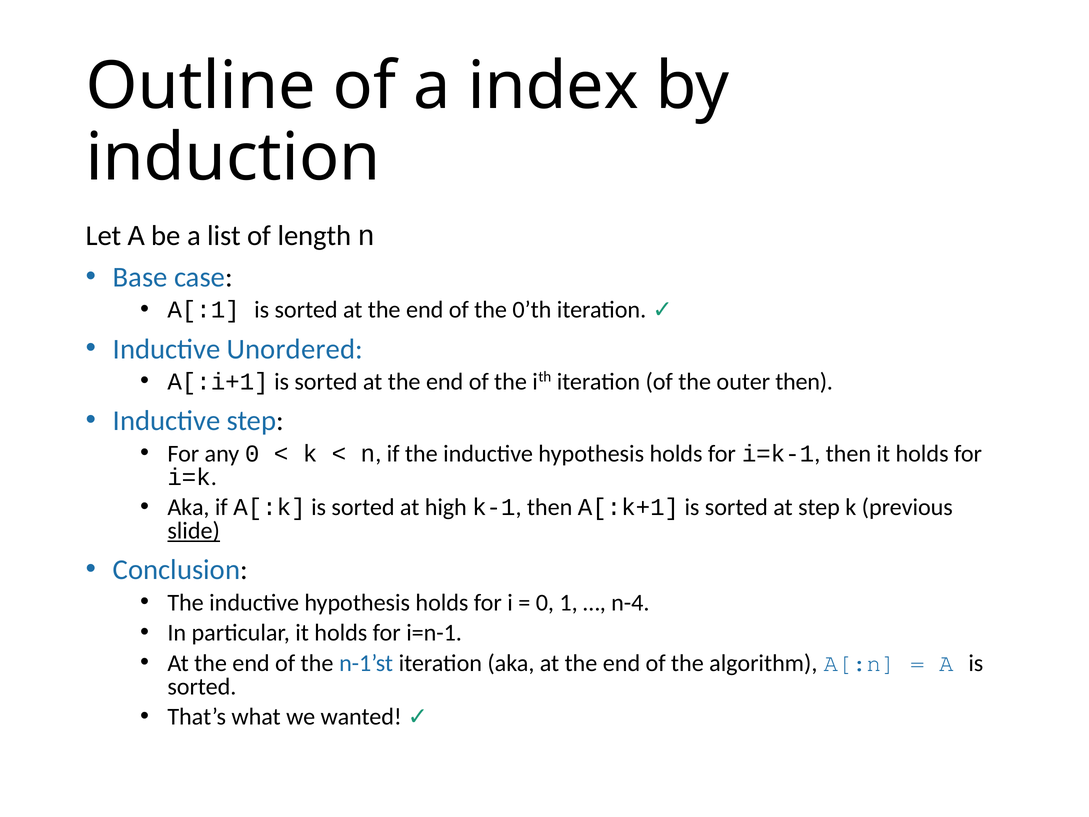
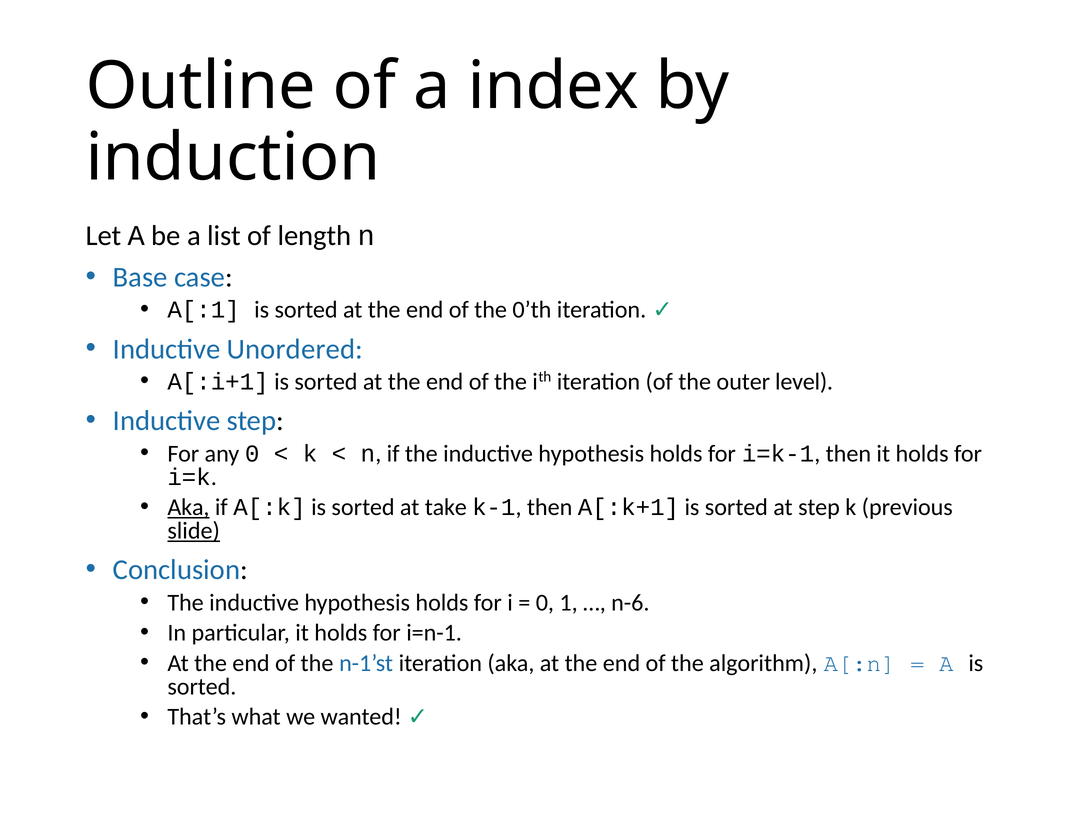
outer then: then -> level
Aka at (188, 507) underline: none -> present
high: high -> take
n-4: n-4 -> n-6
